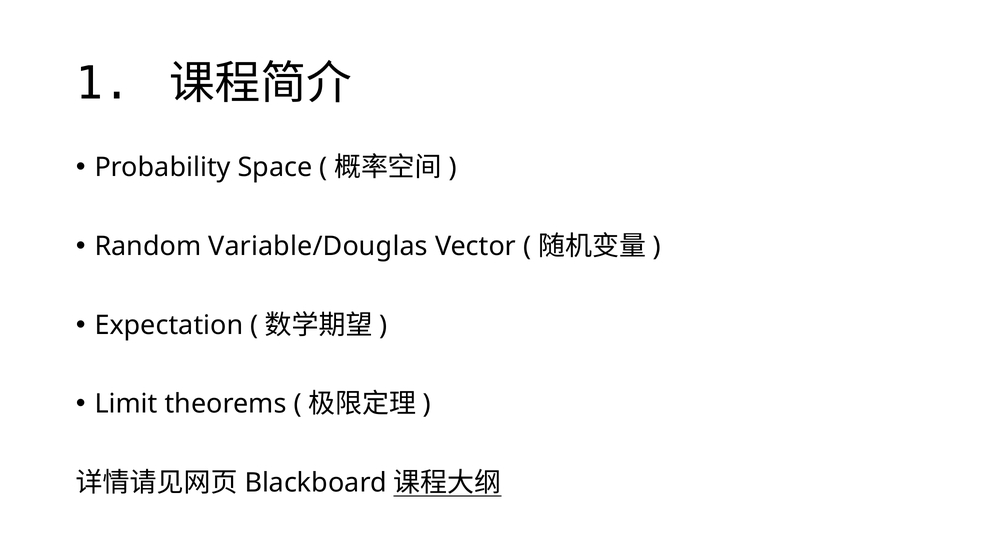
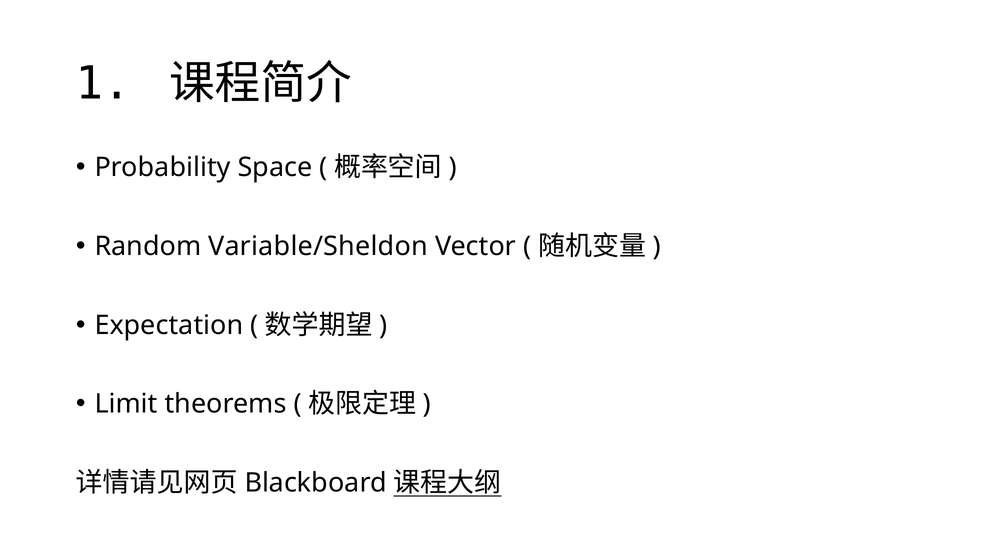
Variable/Douglas: Variable/Douglas -> Variable/Sheldon
